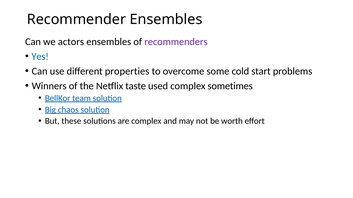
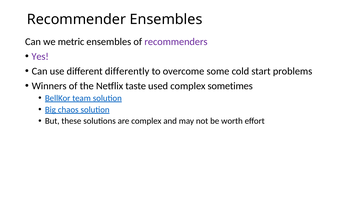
actors: actors -> metric
Yes colour: blue -> purple
properties: properties -> differently
